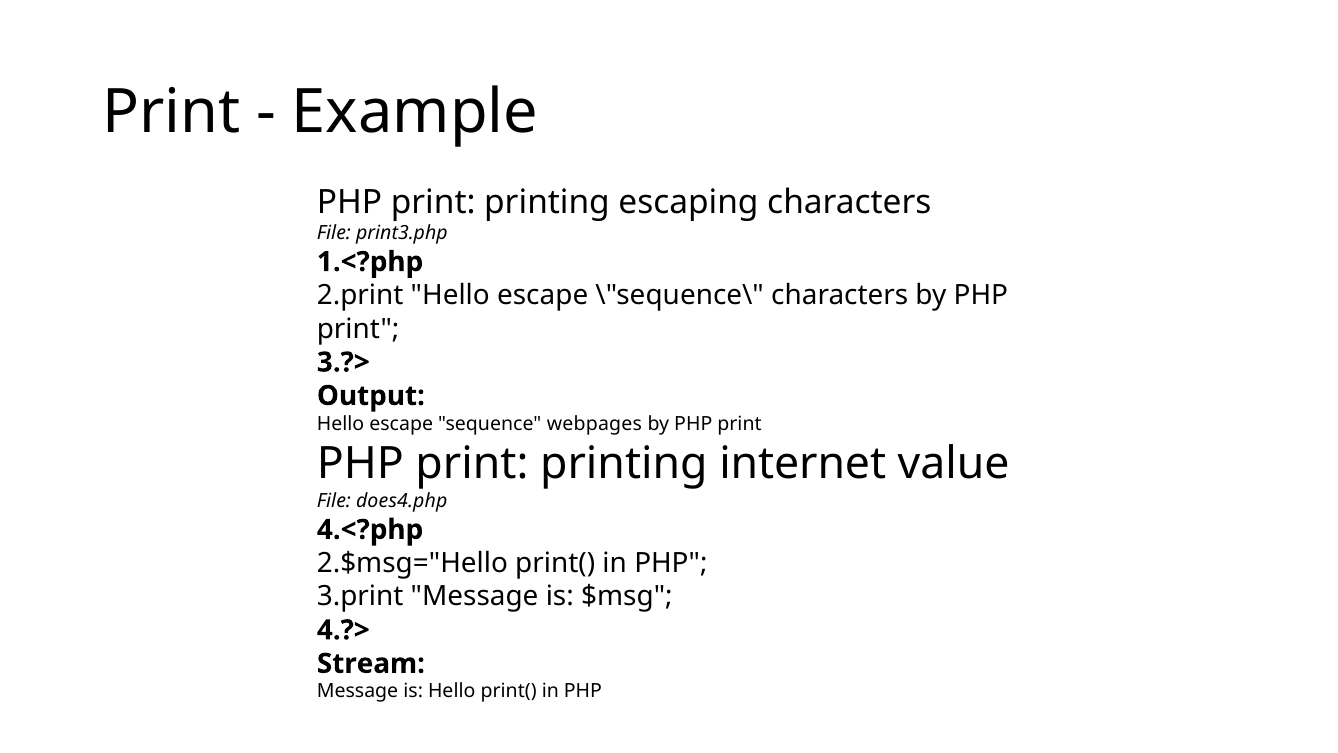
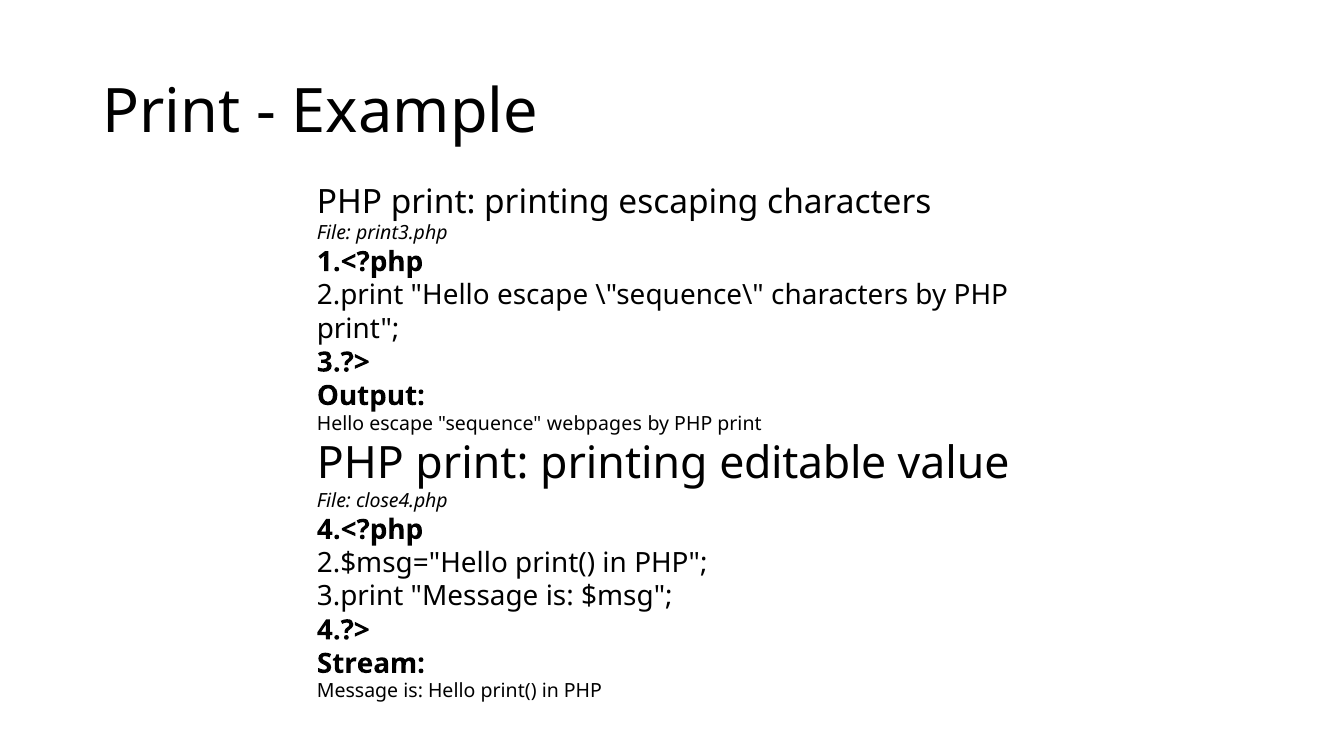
internet: internet -> editable
does4.php: does4.php -> close4.php
